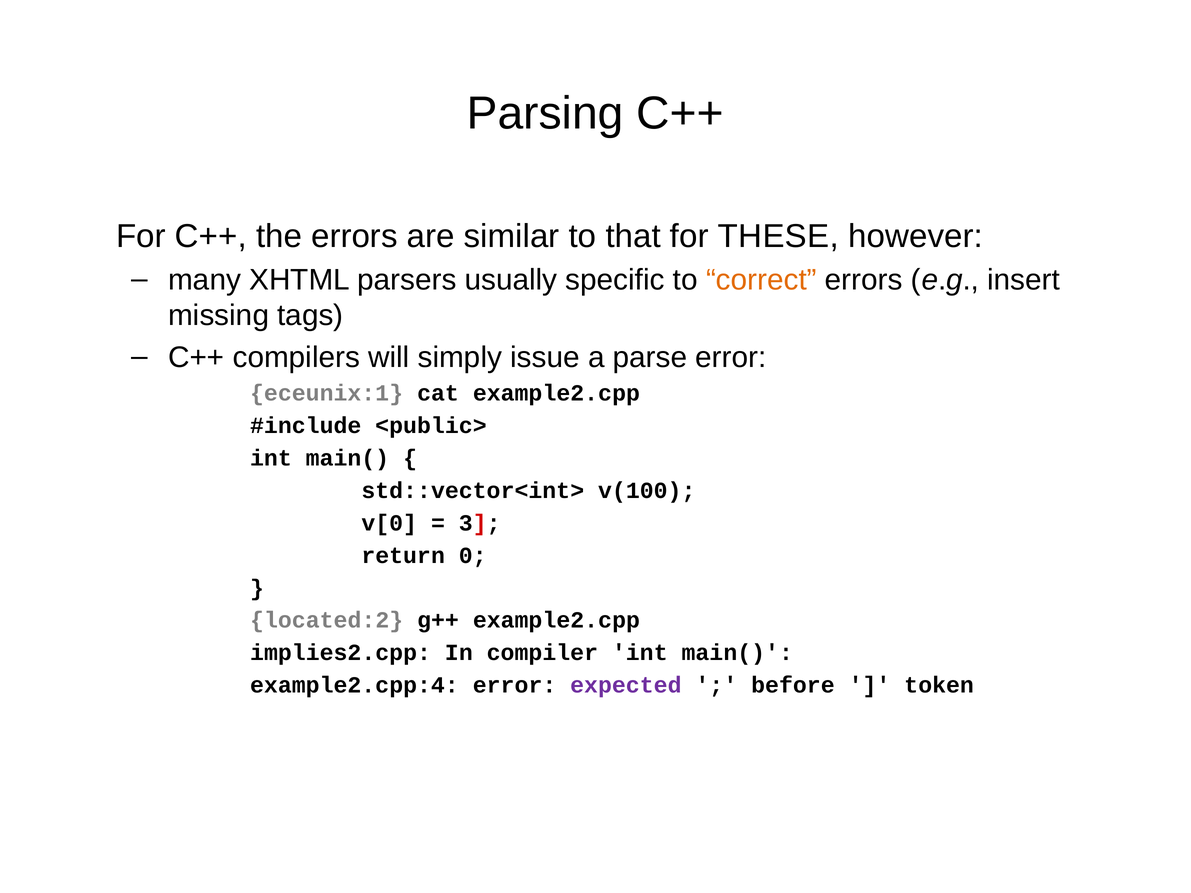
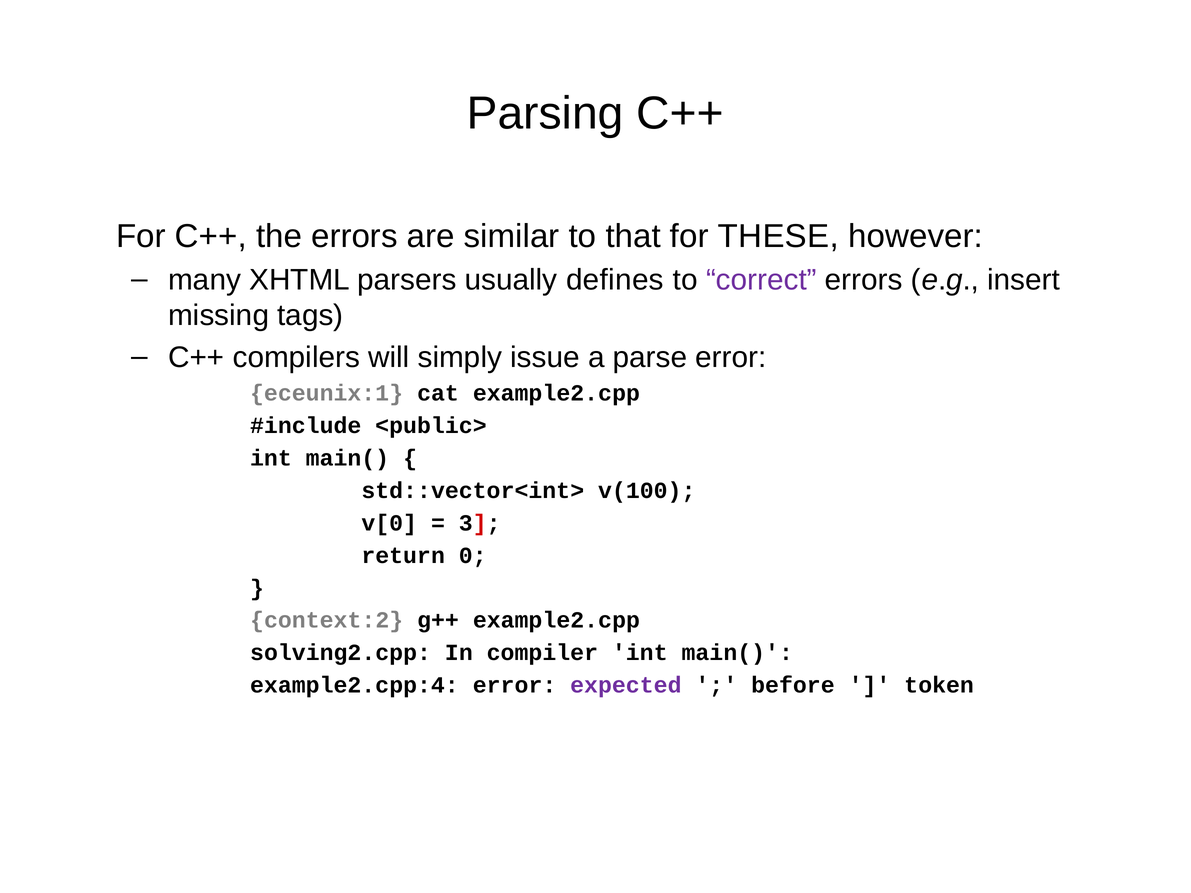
specific: specific -> defines
correct colour: orange -> purple
located:2: located:2 -> context:2
implies2.cpp: implies2.cpp -> solving2.cpp
